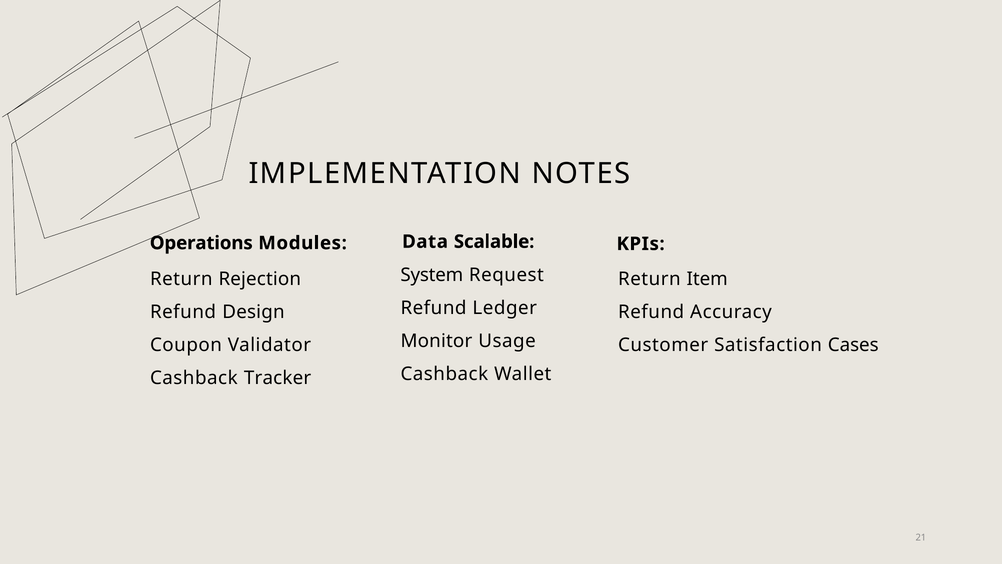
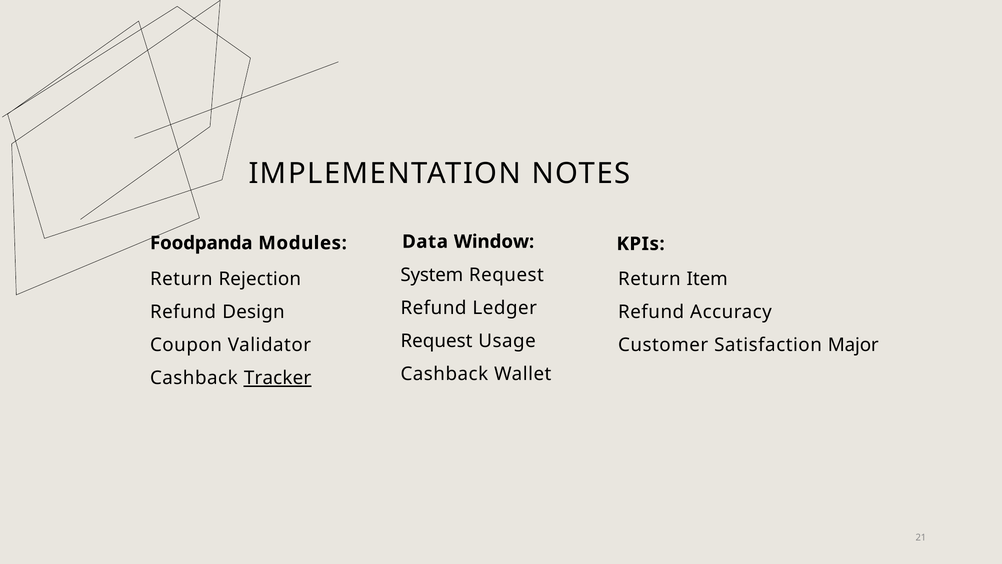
Scalable: Scalable -> Window
Operations: Operations -> Foodpanda
Monitor at (436, 341): Monitor -> Request
Cases: Cases -> Major
Tracker underline: none -> present
